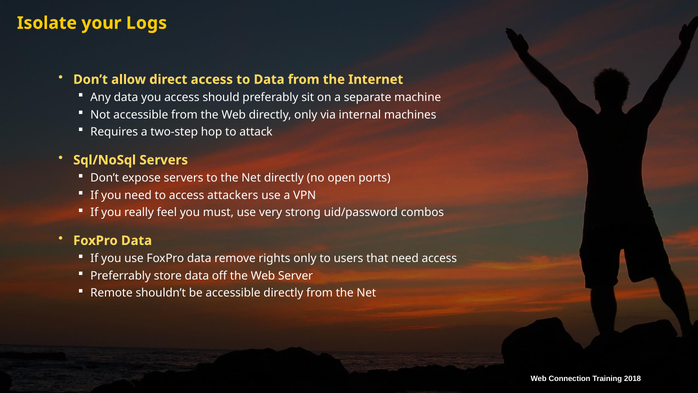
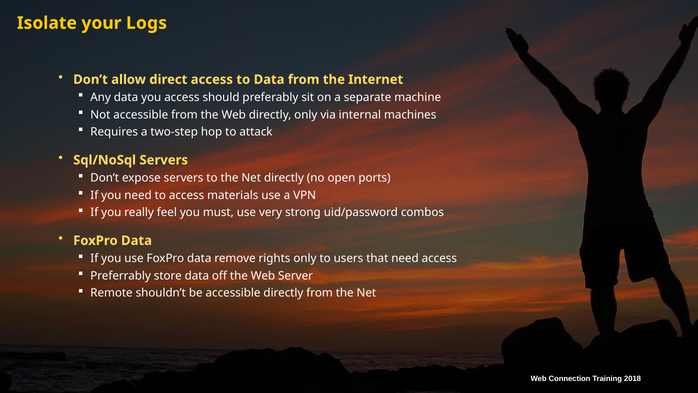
attackers: attackers -> materials
